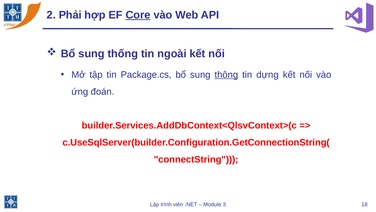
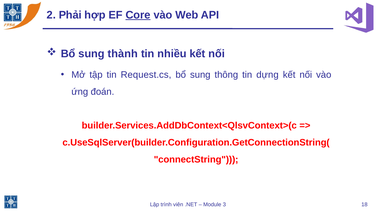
thống: thống -> thành
ngoài: ngoài -> nhiều
Package.cs: Package.cs -> Request.cs
thông underline: present -> none
